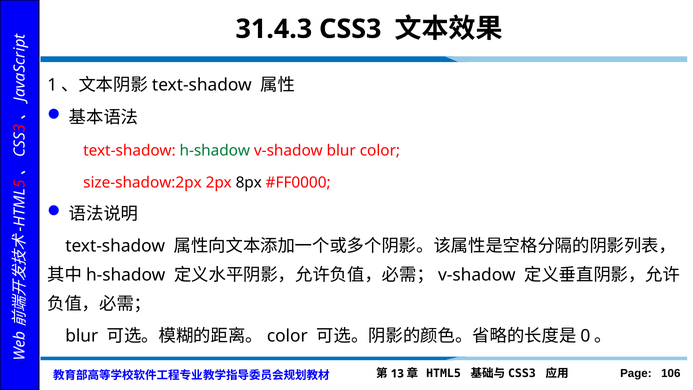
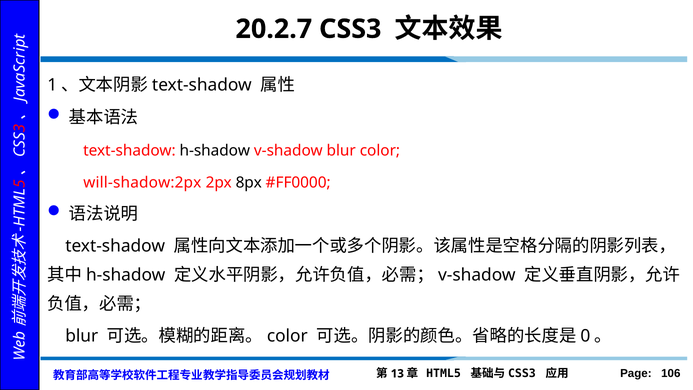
31.4.3: 31.4.3 -> 20.2.7
h-shadow colour: green -> black
size-shadow:2px: size-shadow:2px -> will-shadow:2px
